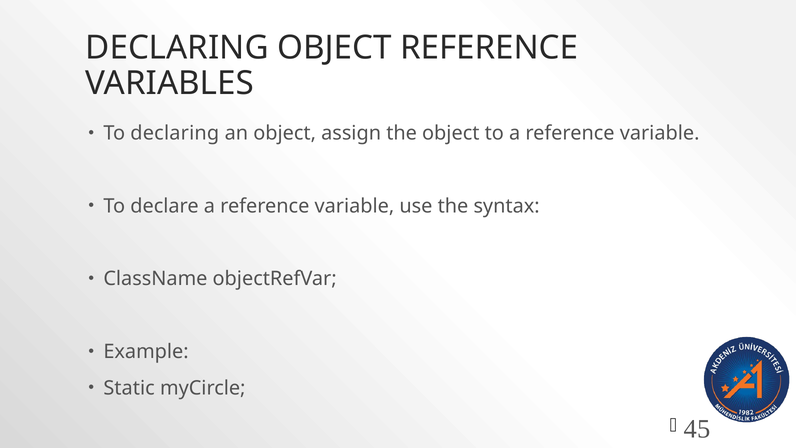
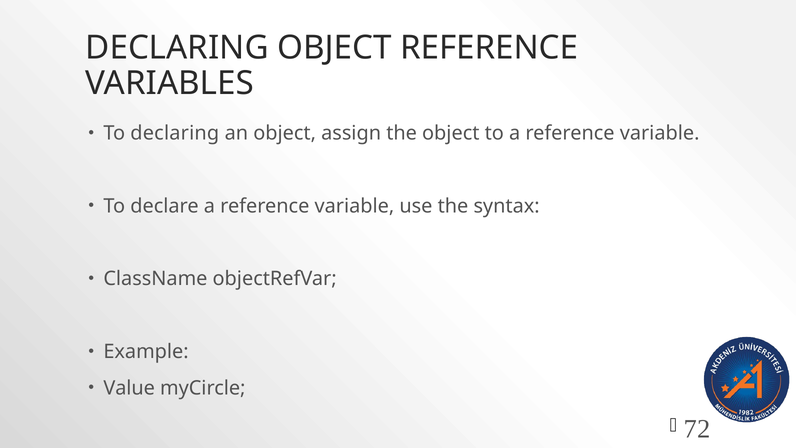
Static: Static -> Value
45: 45 -> 72
